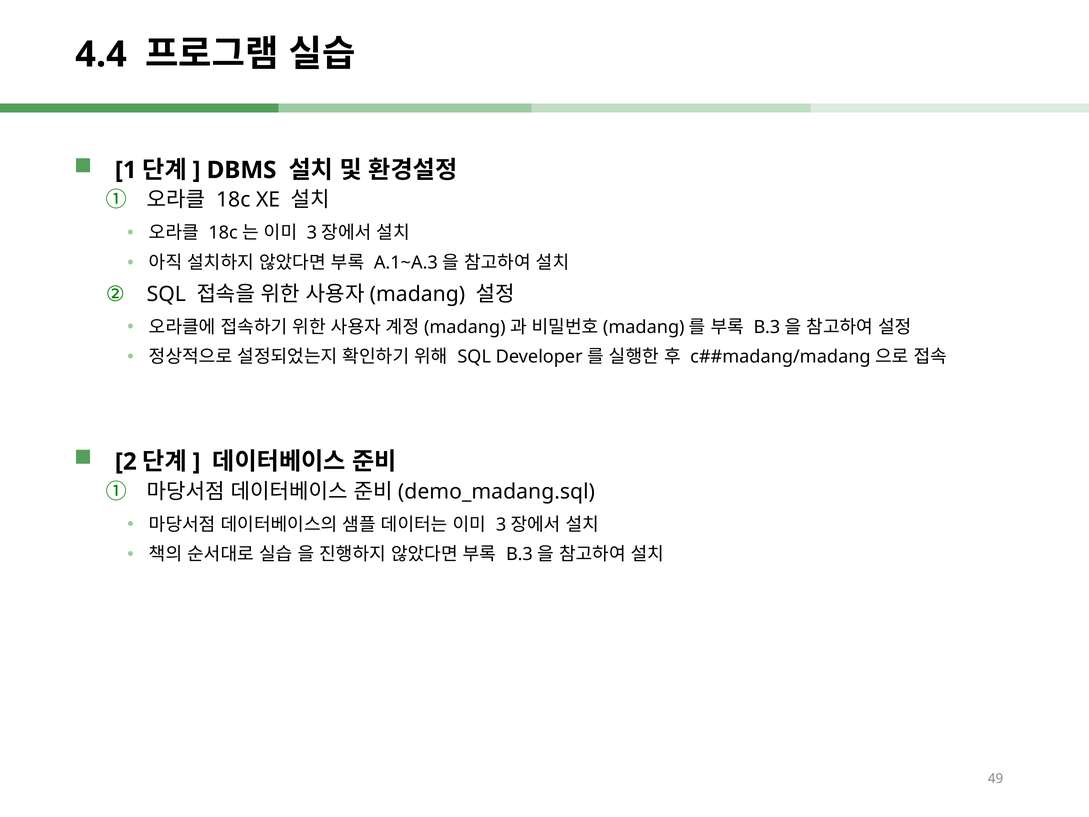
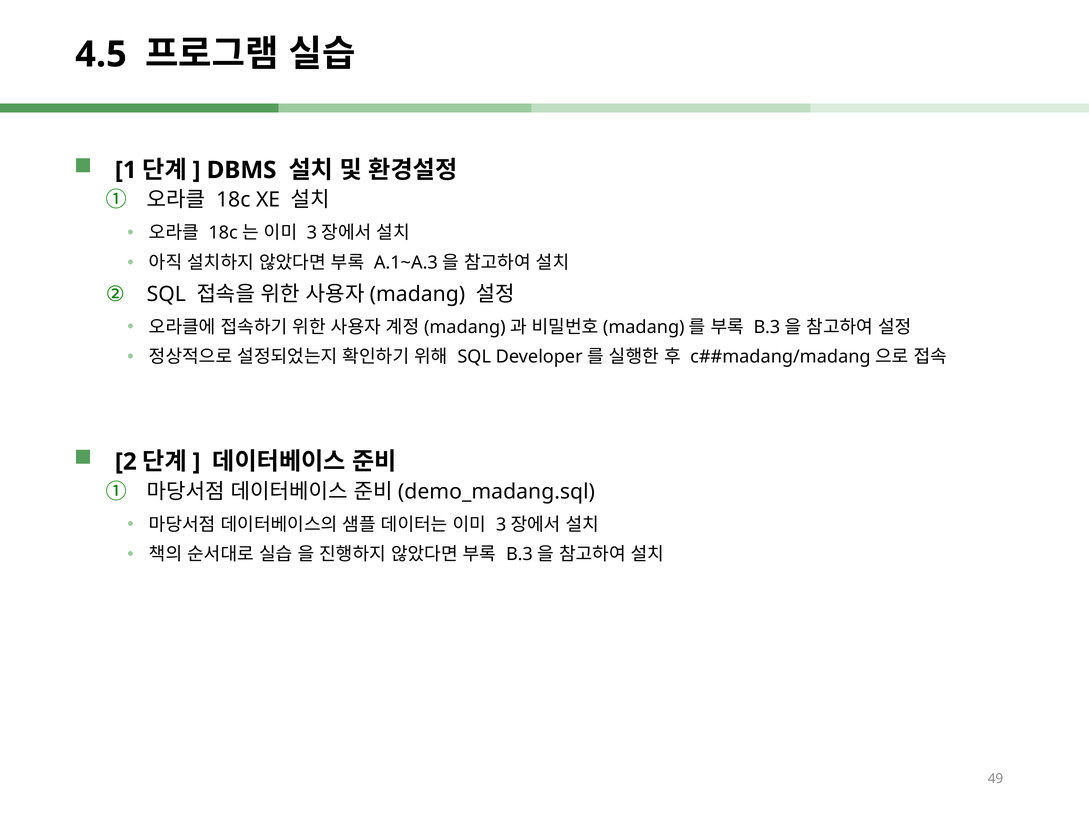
4.4: 4.4 -> 4.5
